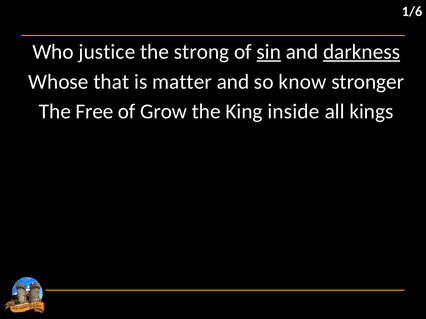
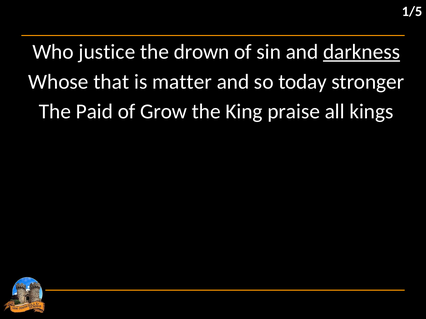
1/6: 1/6 -> 1/5
strong: strong -> drown
sin underline: present -> none
know: know -> today
Free: Free -> Paid
inside: inside -> praise
